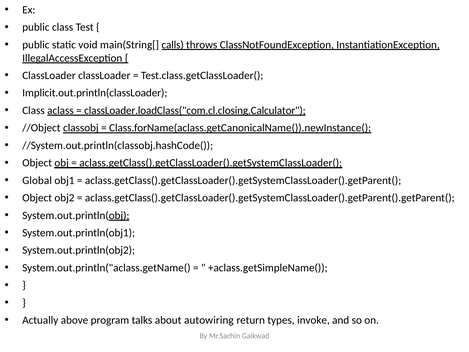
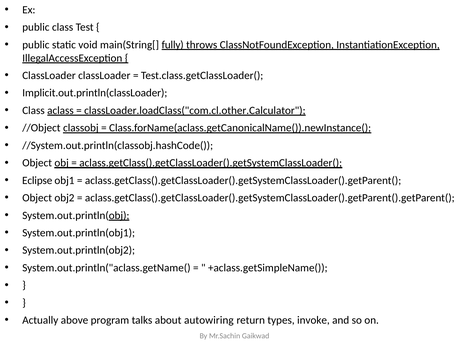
calls: calls -> fully
classLoader.loadClass("com.cl.closing.Calculator: classLoader.loadClass("com.cl.closing.Calculator -> classLoader.loadClass("com.cl.other.Calculator
Global: Global -> Eclipse
